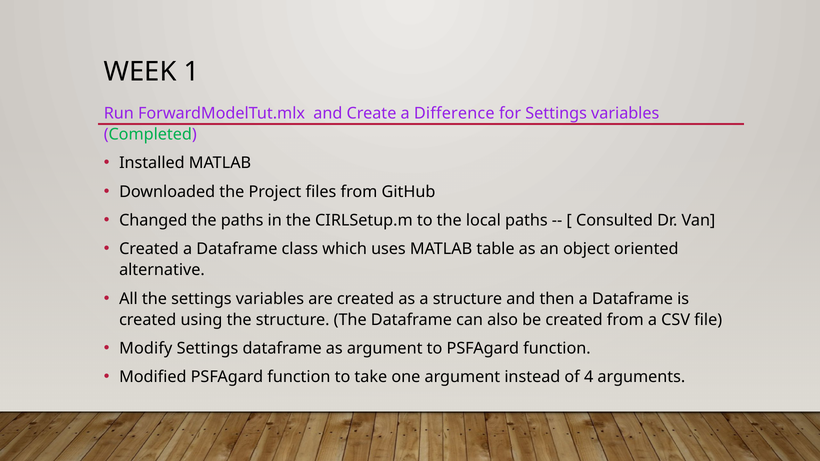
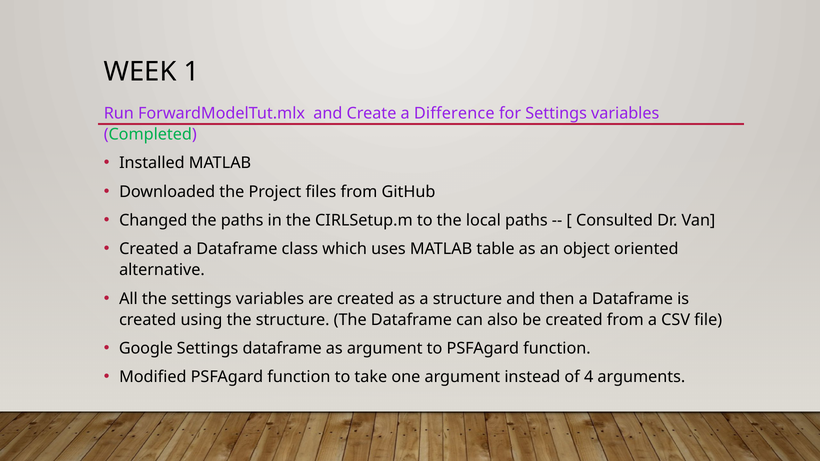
Modify: Modify -> Google
